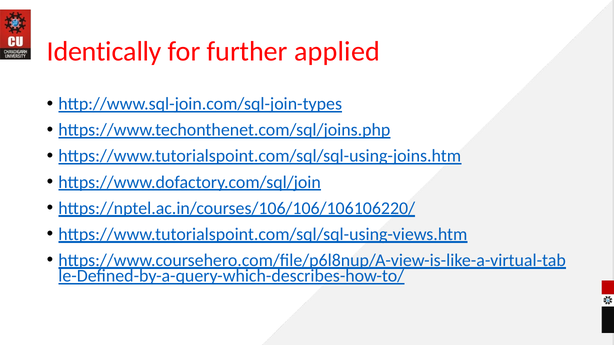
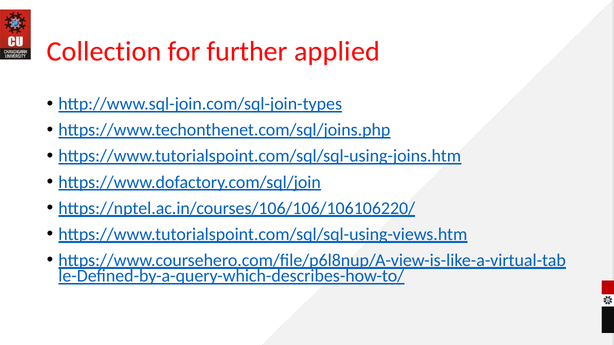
Identically: Identically -> Collection
